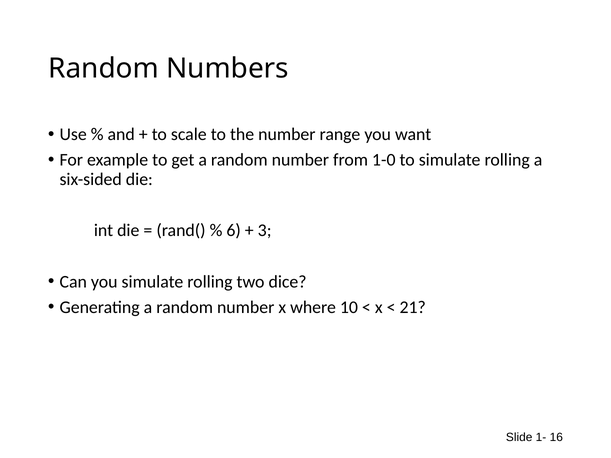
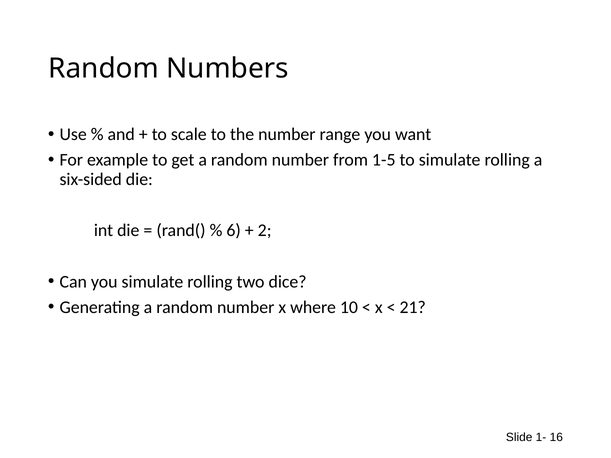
1-0: 1-0 -> 1-5
3: 3 -> 2
